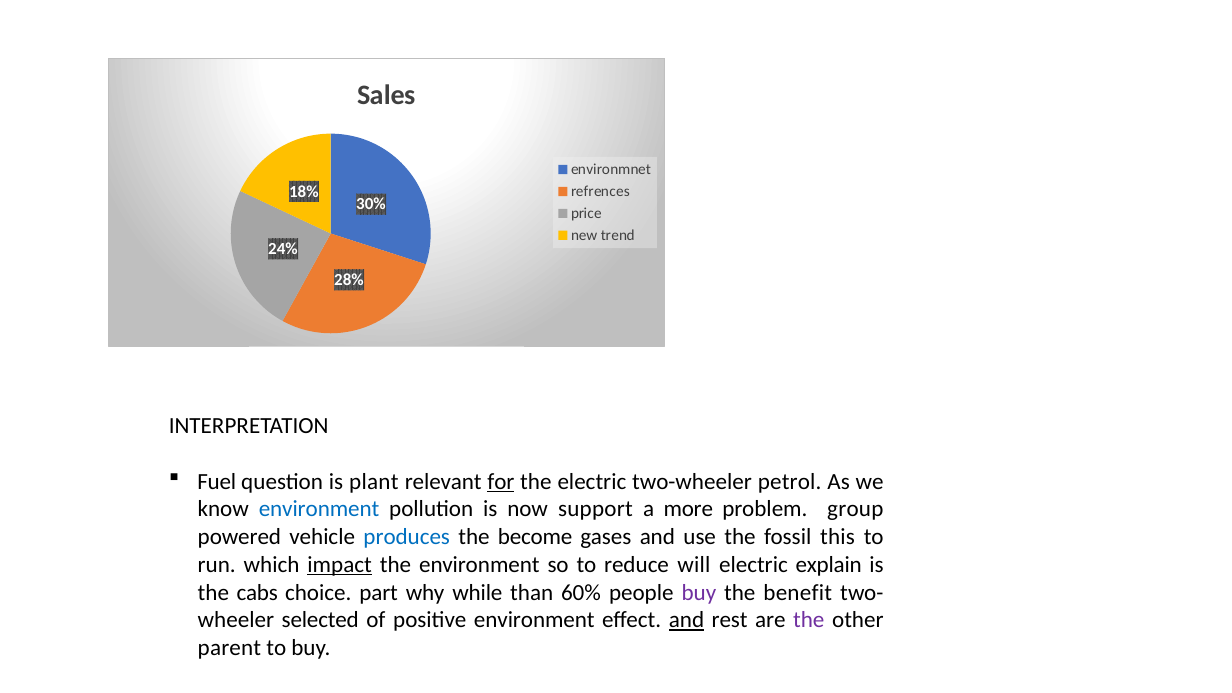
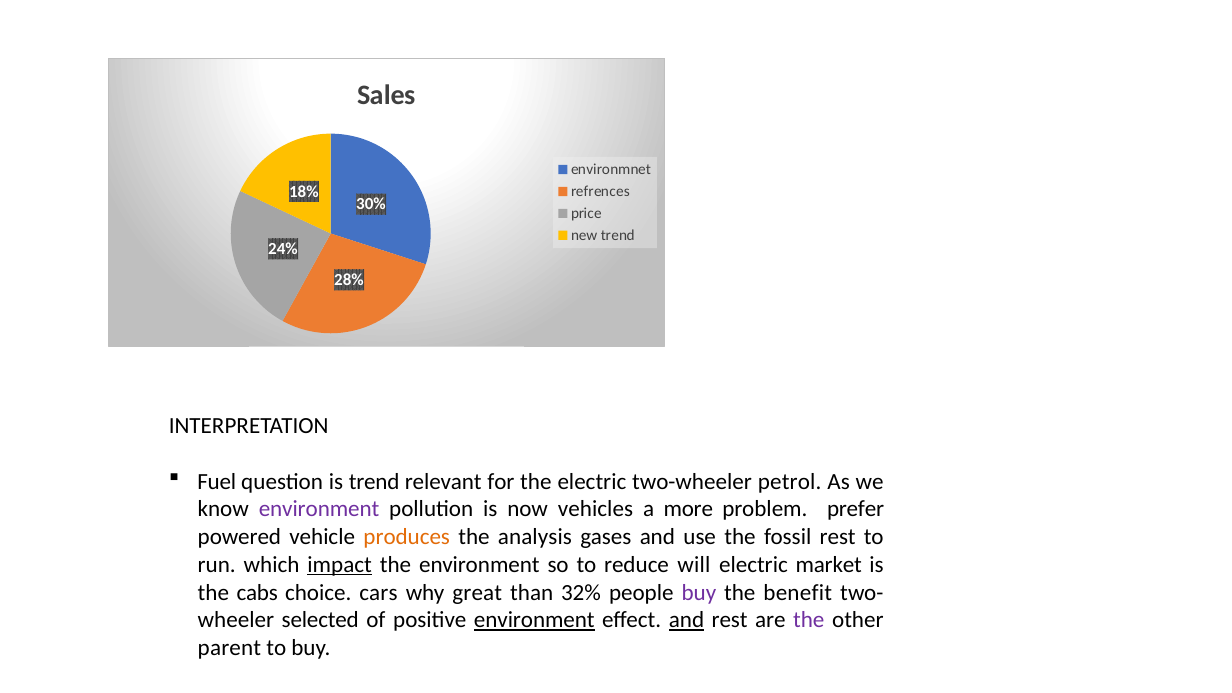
is plant: plant -> trend
for underline: present -> none
environment at (319, 509) colour: blue -> purple
support: support -> vehicles
group: group -> prefer
produces colour: blue -> orange
become: become -> analysis
fossil this: this -> rest
explain: explain -> market
part: part -> cars
while: while -> great
60%: 60% -> 32%
environment at (534, 620) underline: none -> present
